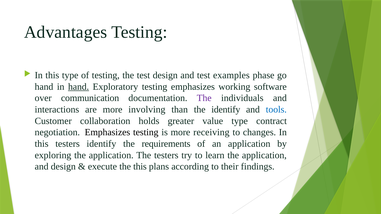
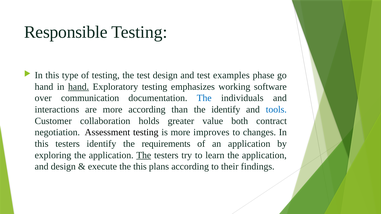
Advantages: Advantages -> Responsible
The at (204, 98) colour: purple -> blue
more involving: involving -> according
value type: type -> both
negotiation Emphasizes: Emphasizes -> Assessment
receiving: receiving -> improves
The at (144, 155) underline: none -> present
